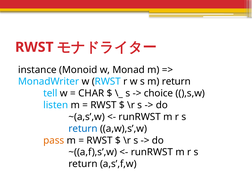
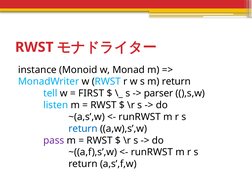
CHAR: CHAR -> FIRST
choice: choice -> parser
pass colour: orange -> purple
